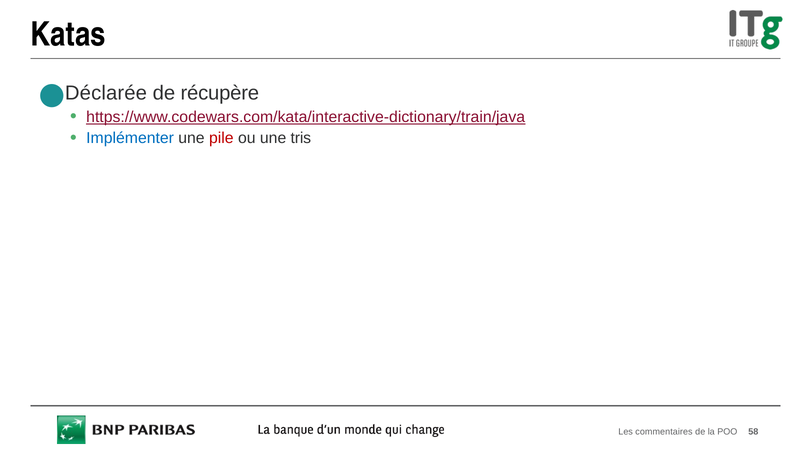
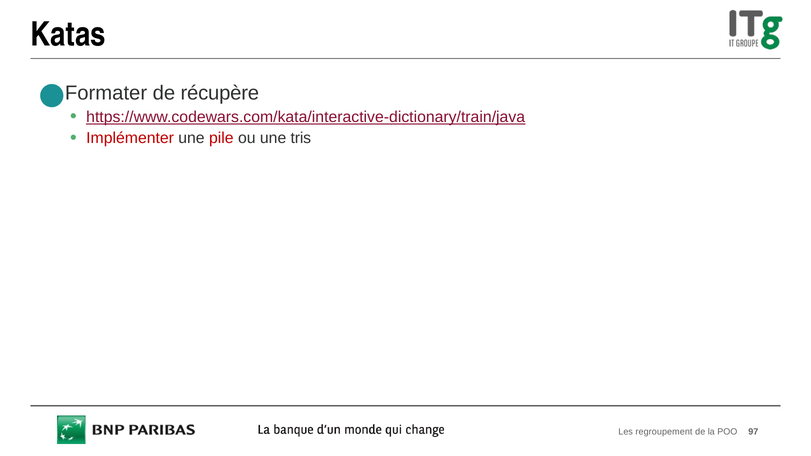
Déclarée: Déclarée -> Formater
Implémenter colour: blue -> red
commentaires: commentaires -> regroupement
58: 58 -> 97
